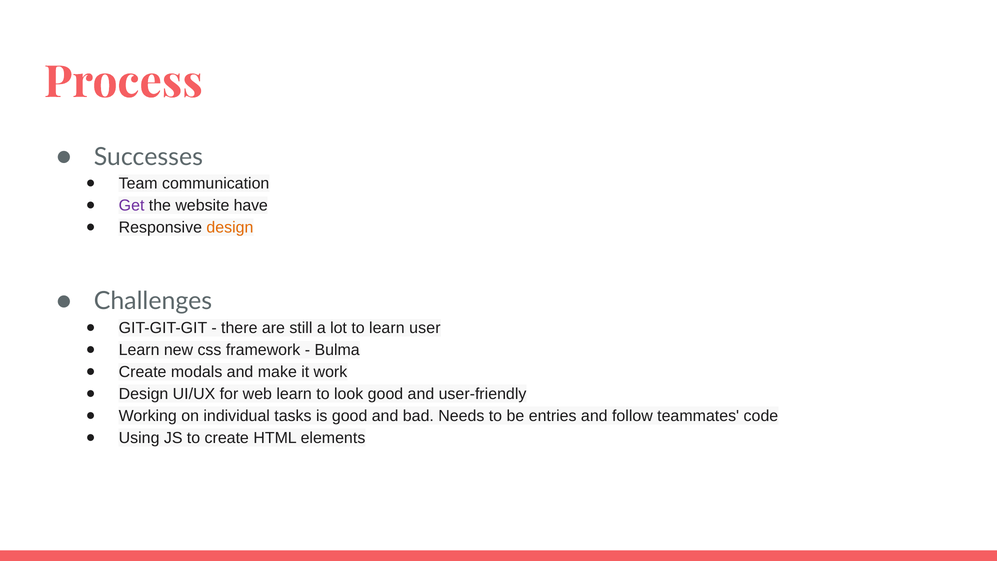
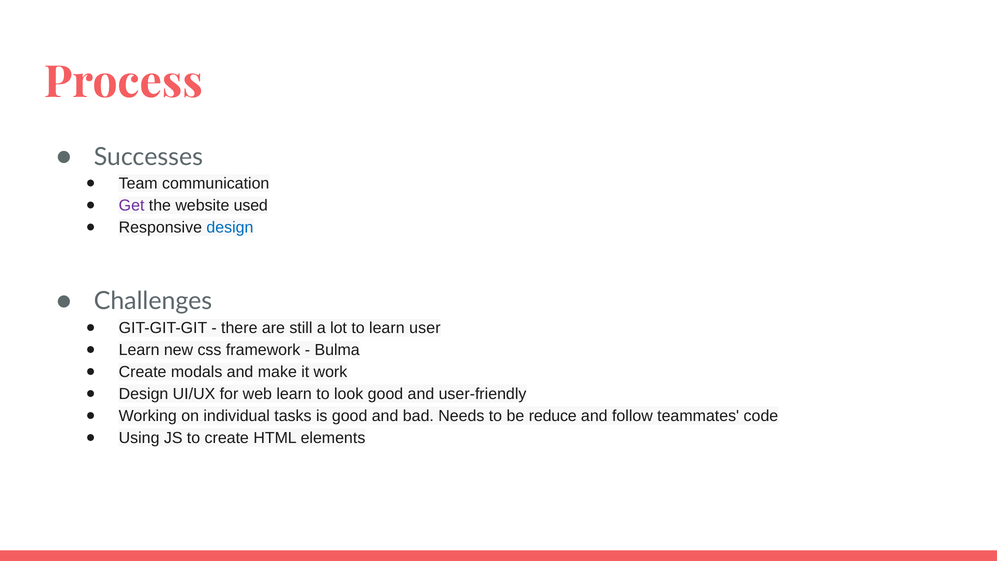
have: have -> used
design at (230, 228) colour: orange -> blue
entries: entries -> reduce
